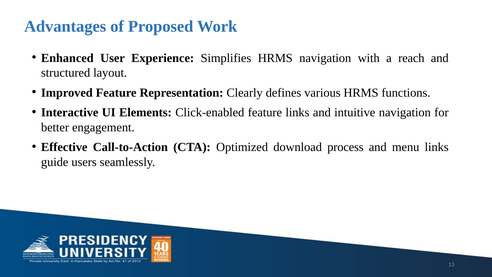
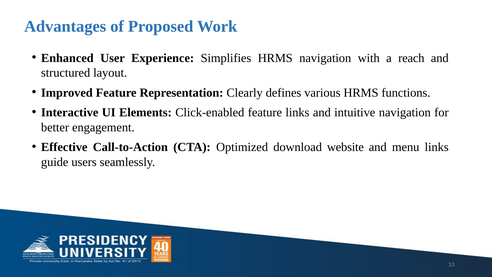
process: process -> website
